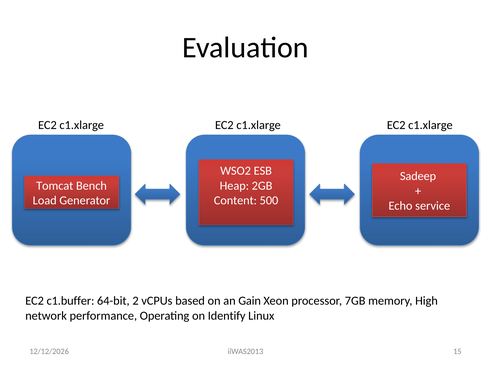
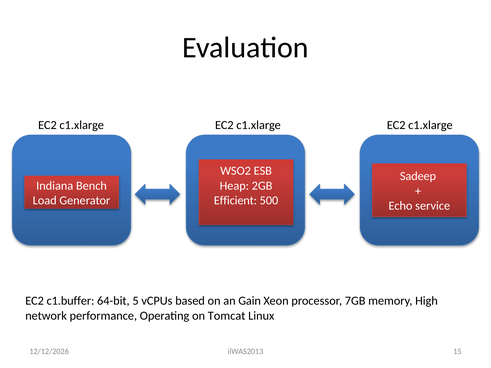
Tomcat: Tomcat -> Indiana
Content: Content -> Efficient
2: 2 -> 5
Identify: Identify -> Tomcat
